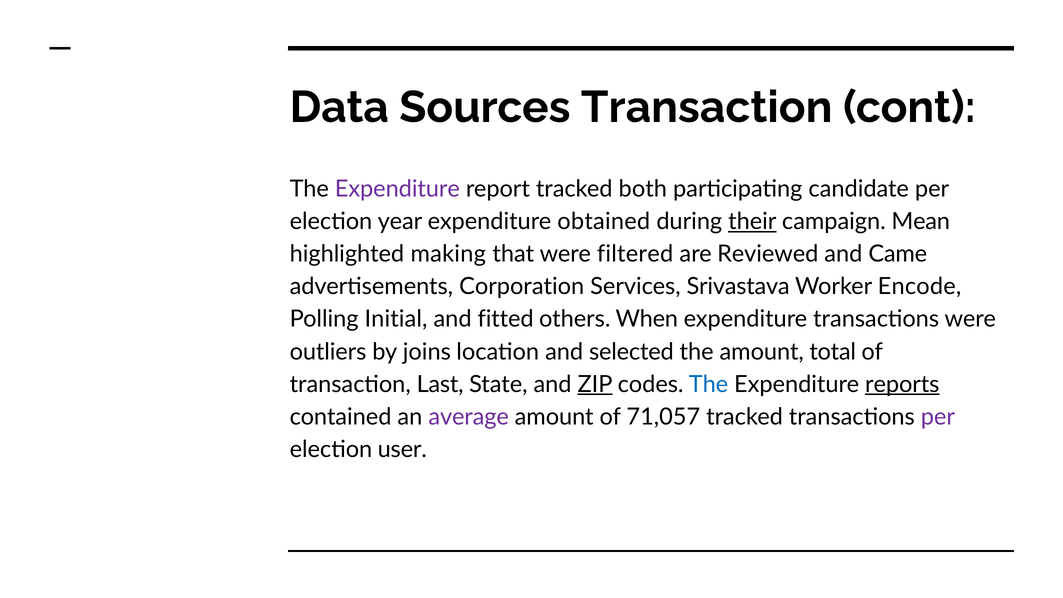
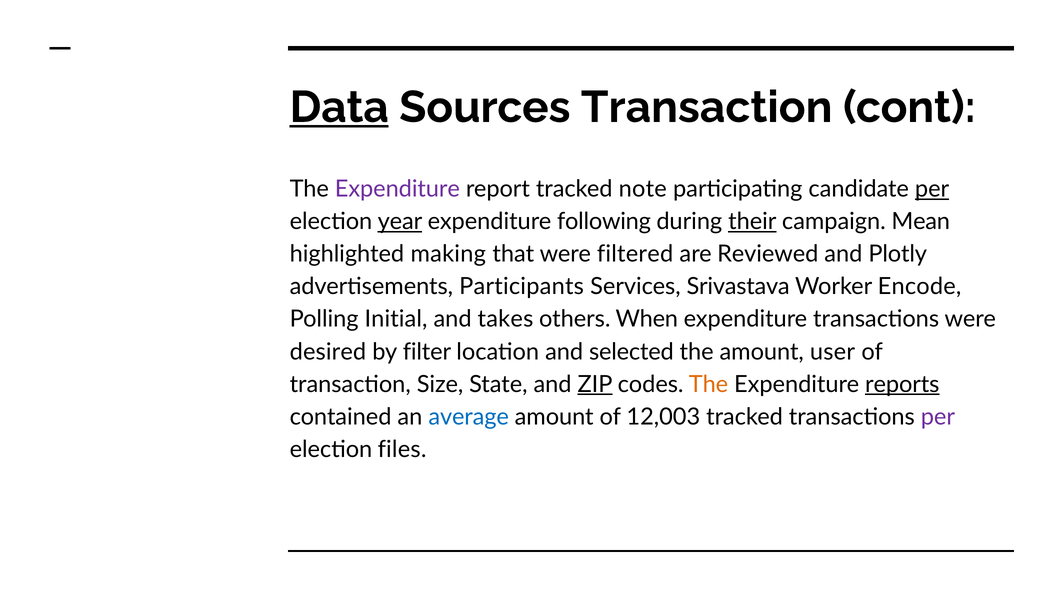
Data underline: none -> present
both: both -> note
per at (932, 189) underline: none -> present
year underline: none -> present
obtained: obtained -> following
Came: Came -> Plotly
Corporation: Corporation -> Participants
fitted: fitted -> takes
outliers: outliers -> desired
joins: joins -> filter
total: total -> user
Last: Last -> Size
The at (708, 384) colour: blue -> orange
average colour: purple -> blue
71,057: 71,057 -> 12,003
user: user -> files
